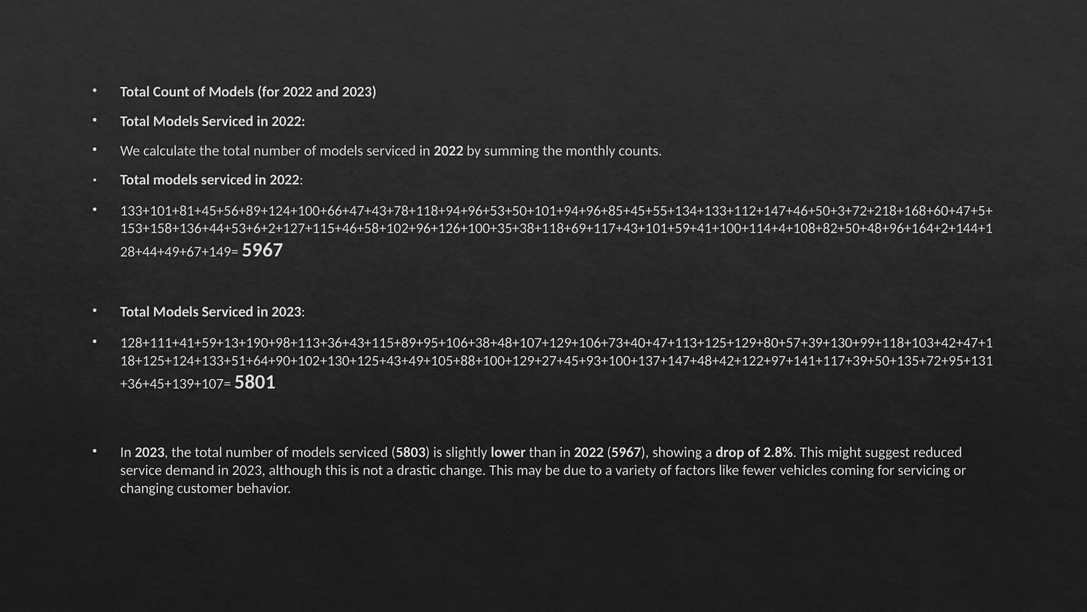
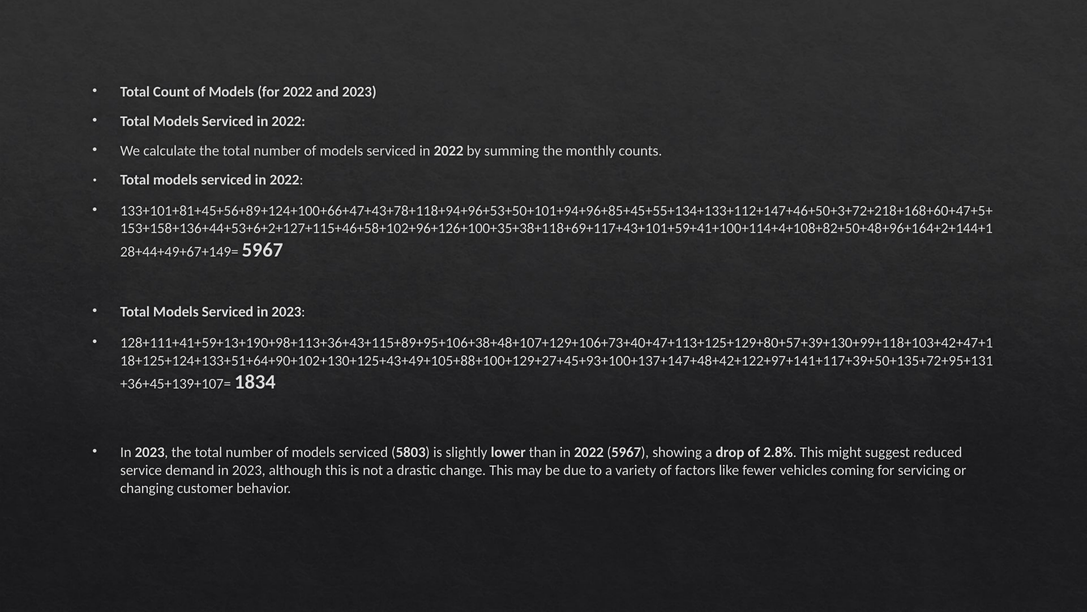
5801: 5801 -> 1834
